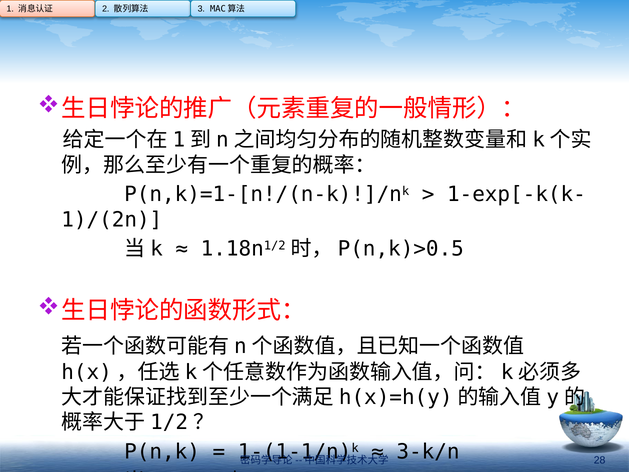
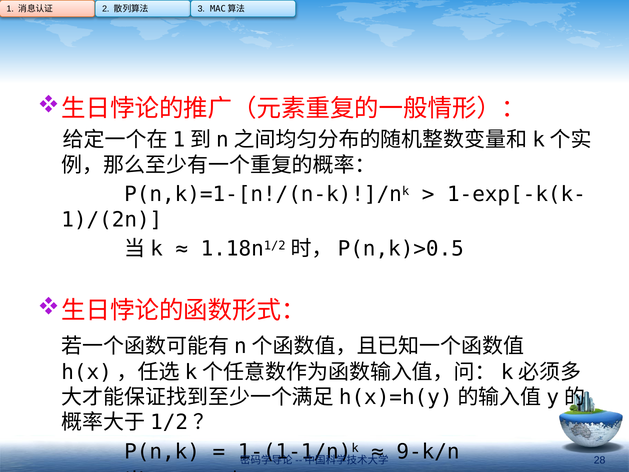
3-k/n: 3-k/n -> 9-k/n
